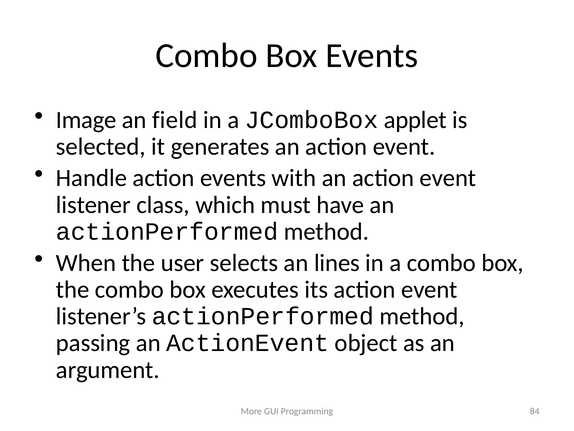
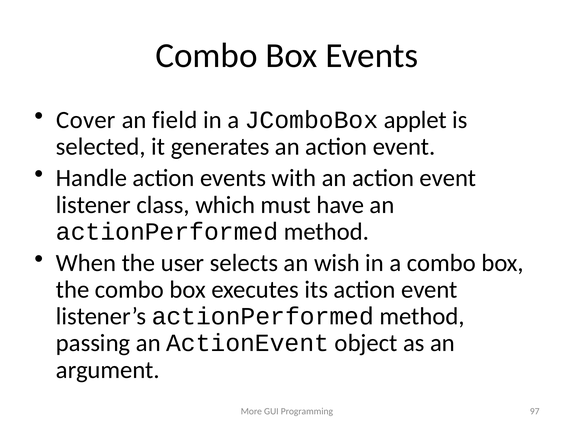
Image: Image -> Cover
lines: lines -> wish
84: 84 -> 97
